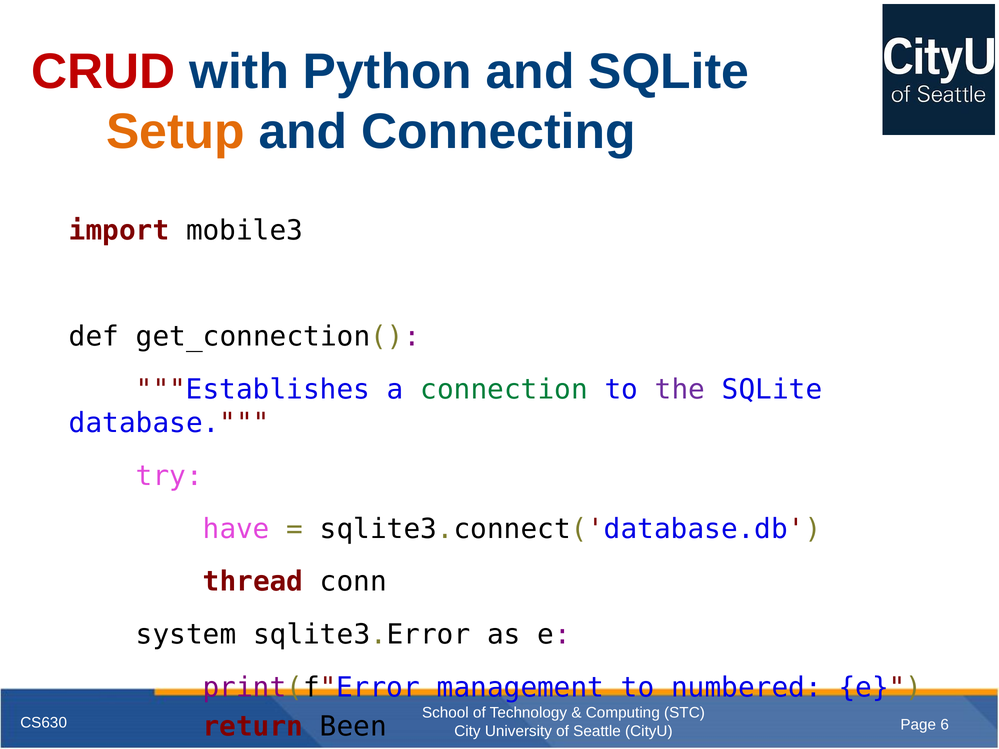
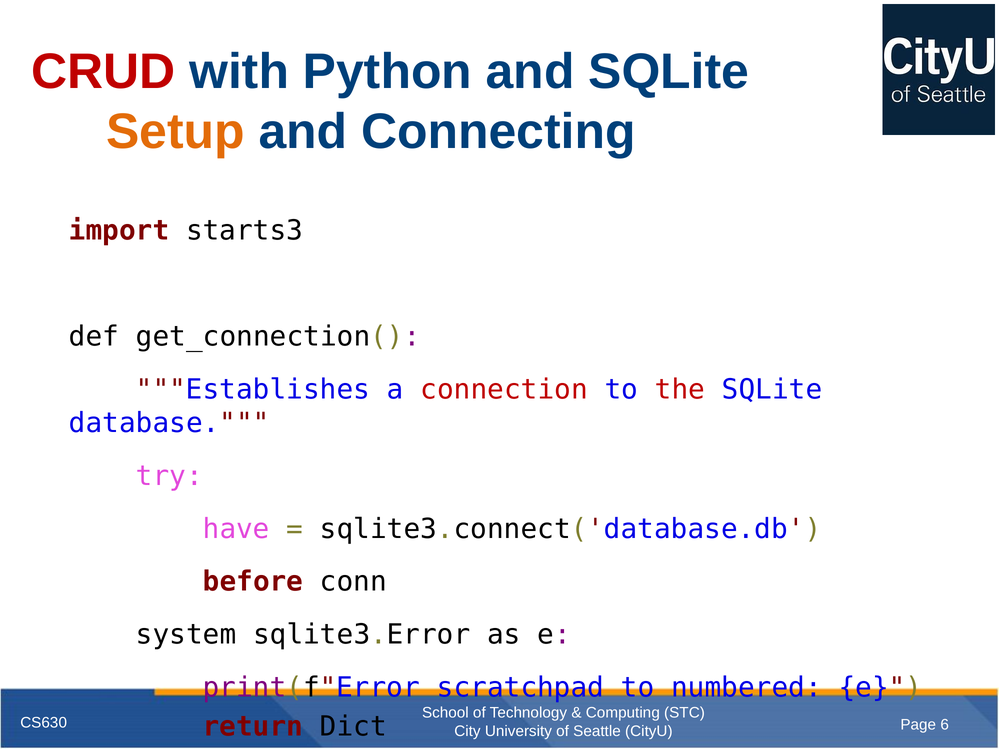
mobile3: mobile3 -> starts3
connection colour: green -> red
the colour: purple -> red
thread: thread -> before
management: management -> scratchpad
Been: Been -> Dict
